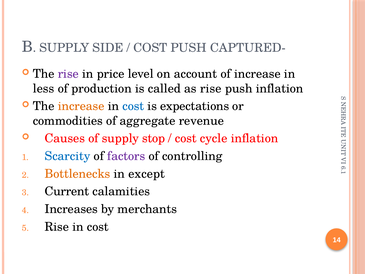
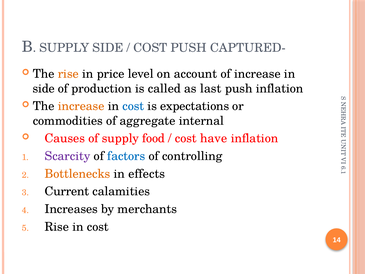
rise at (68, 74) colour: purple -> orange
less at (44, 88): less -> side
as rise: rise -> last
revenue: revenue -> internal
stop: stop -> food
cycle: cycle -> have
Scarcity colour: blue -> purple
factors colour: purple -> blue
except: except -> effects
